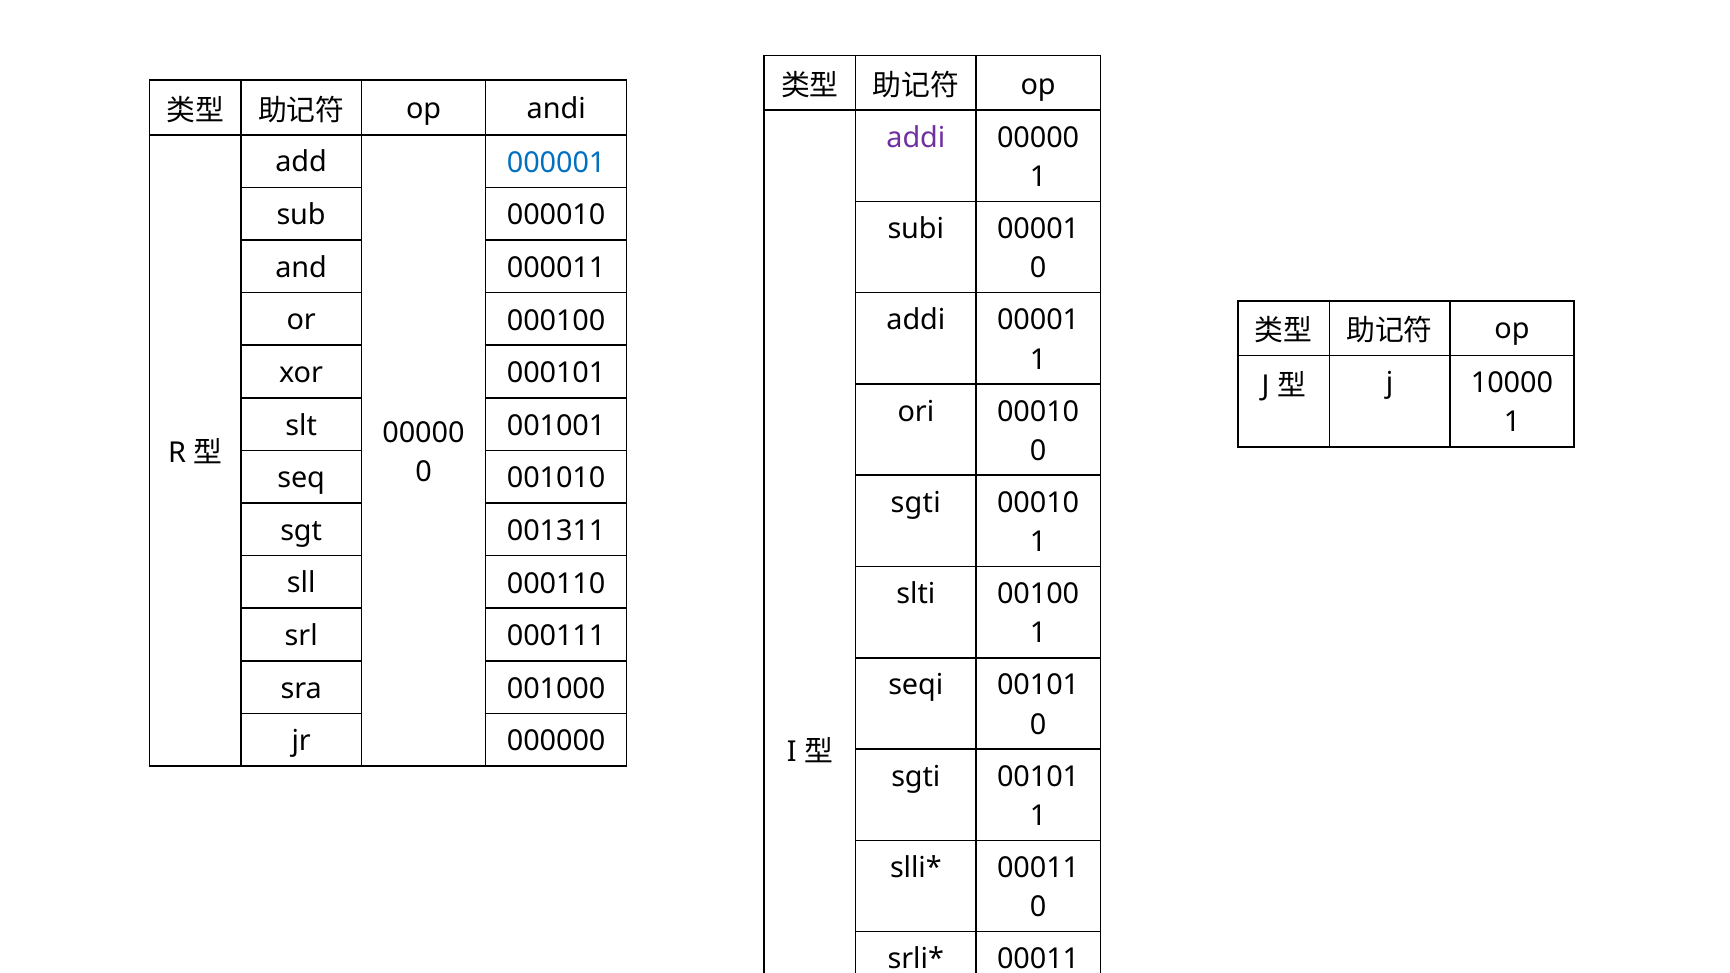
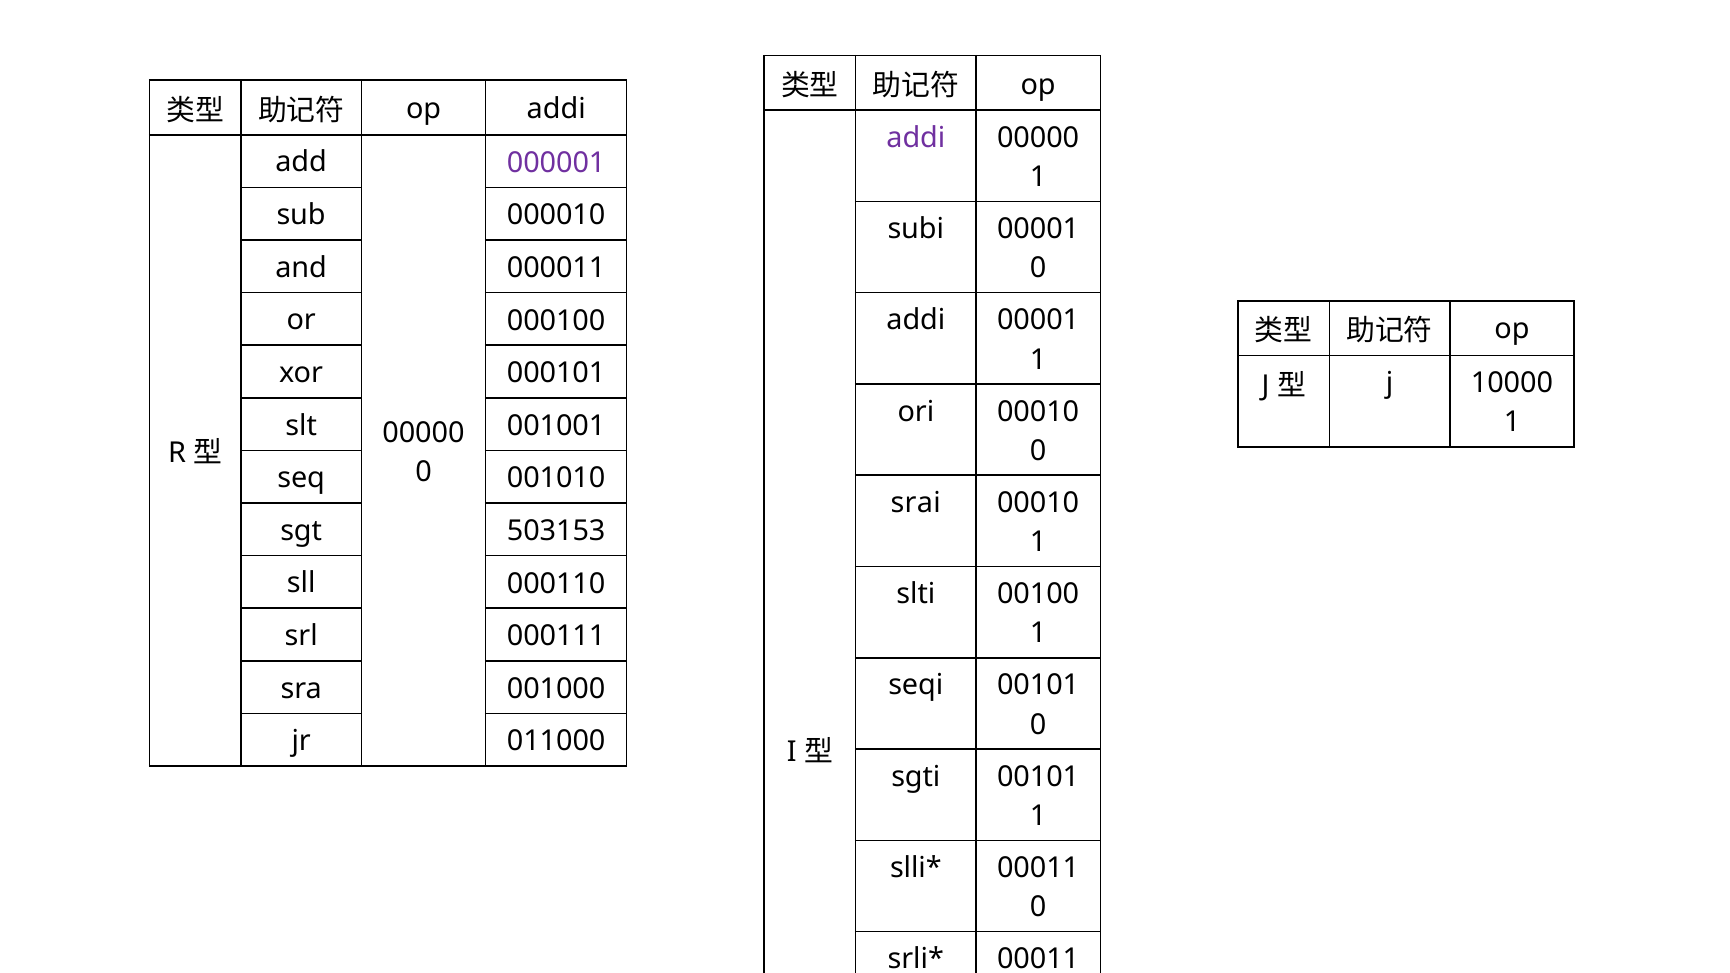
op andi: andi -> addi
000001 colour: blue -> purple
sgti at (916, 503): sgti -> srai
001311: 001311 -> 503153
000000: 000000 -> 011000
